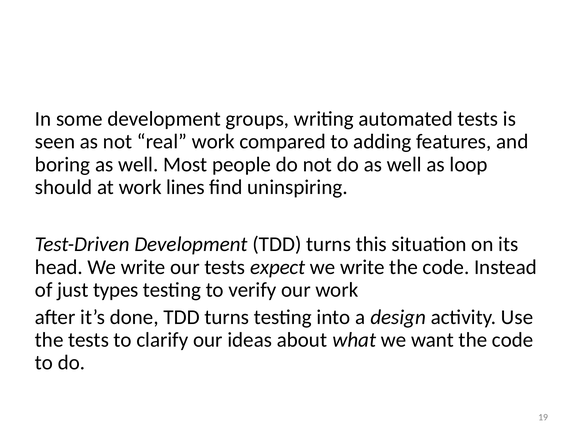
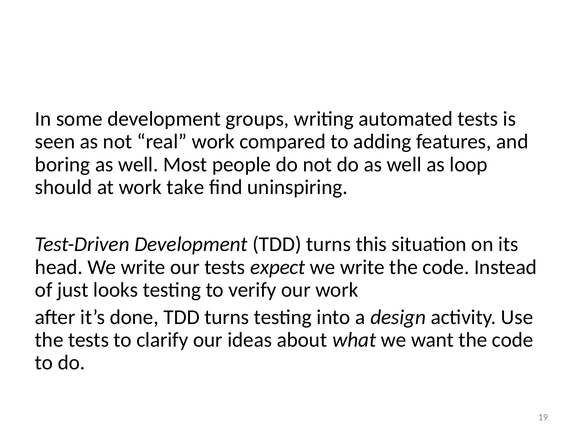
lines: lines -> take
types: types -> looks
